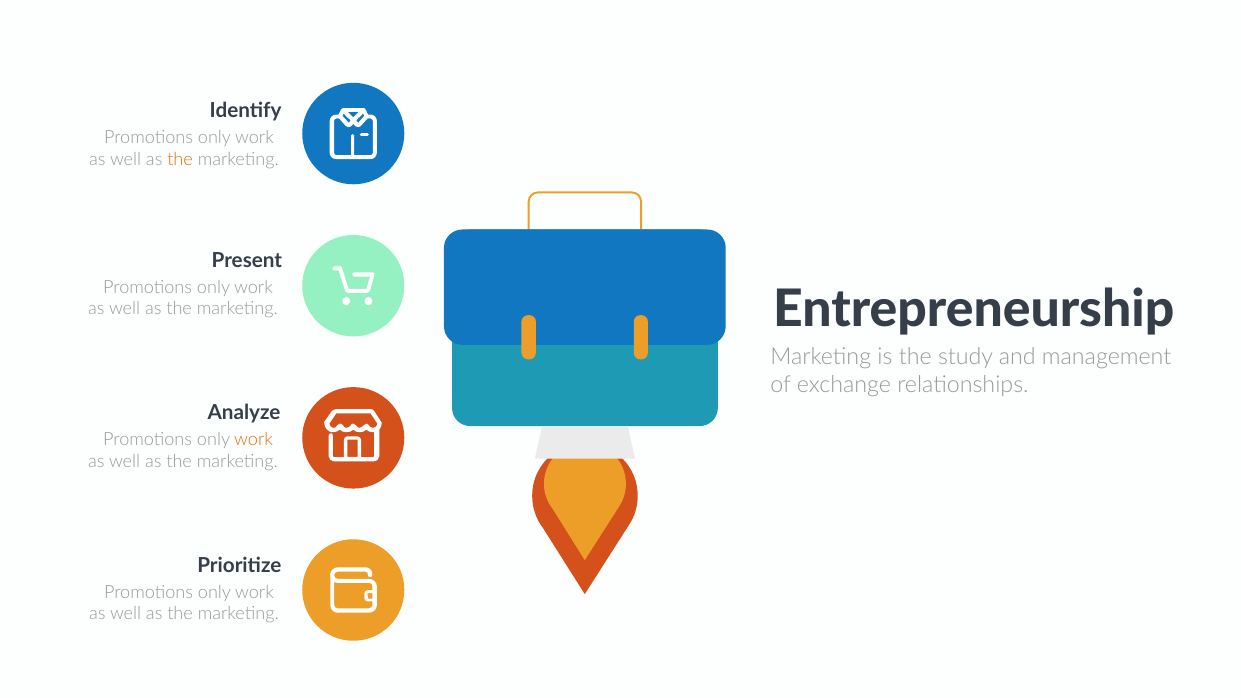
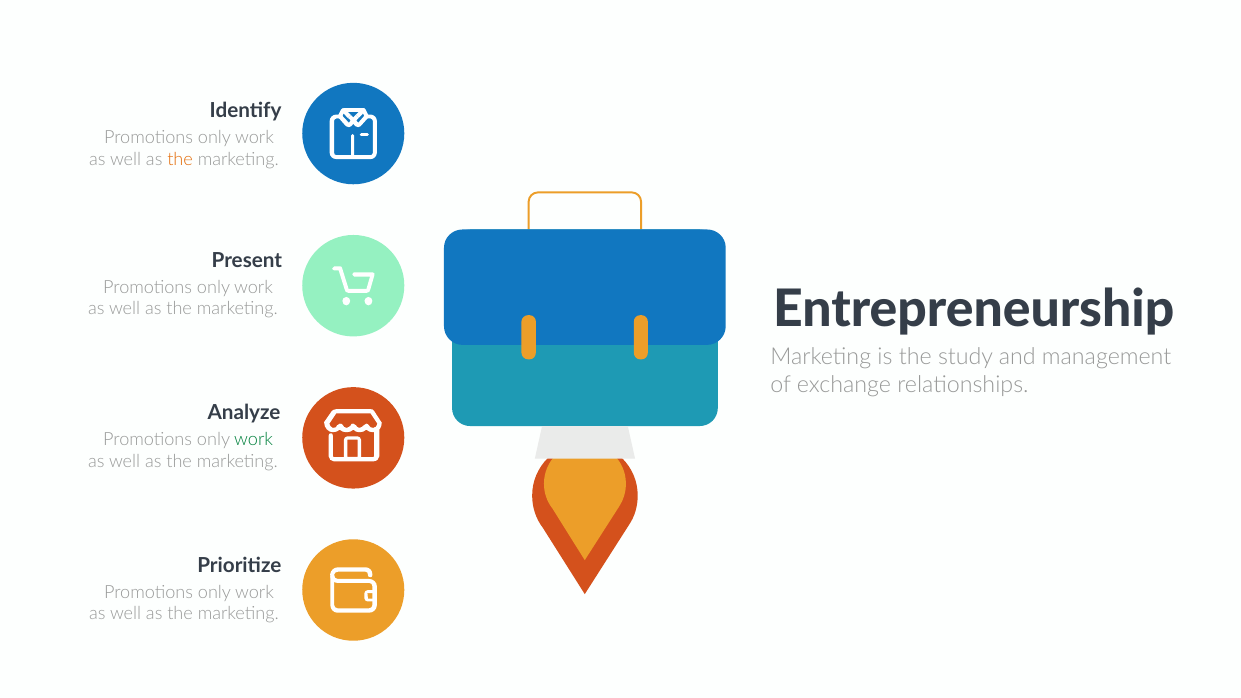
work at (254, 440) colour: orange -> green
